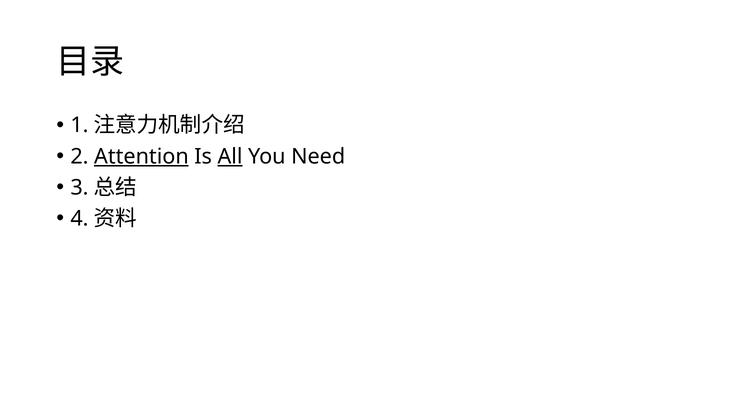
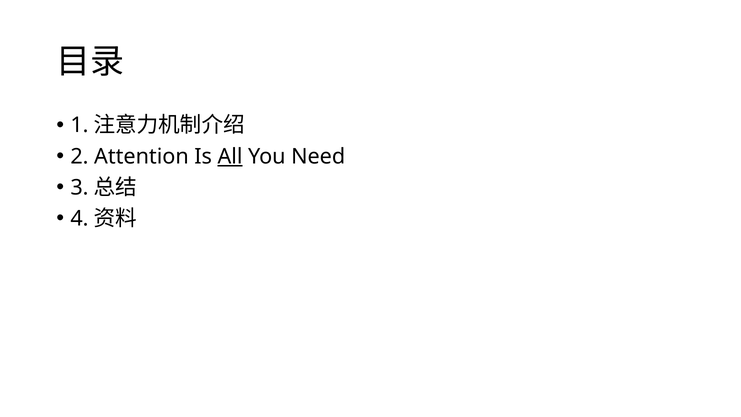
Attention underline: present -> none
